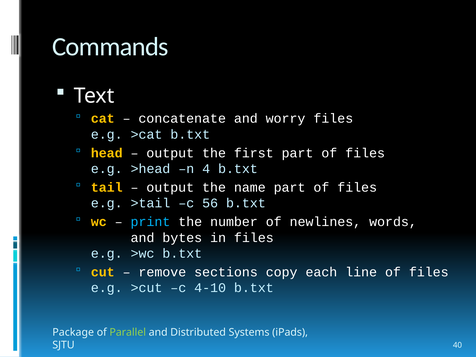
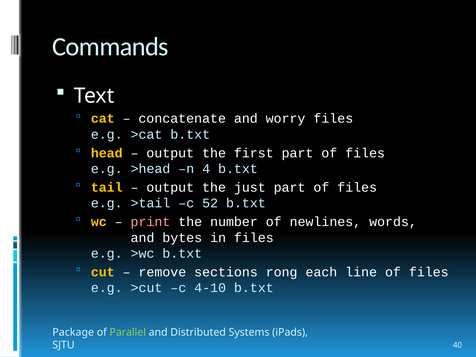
name: name -> just
56: 56 -> 52
print colour: light blue -> pink
copy: copy -> rong
